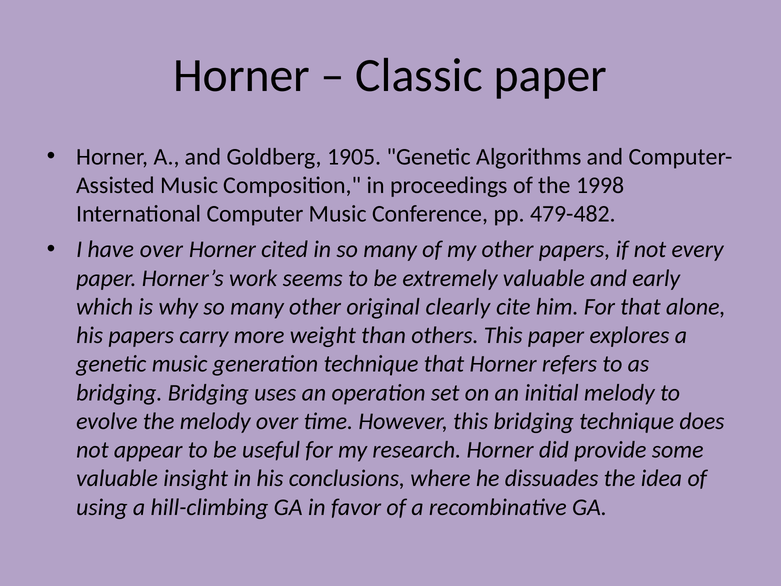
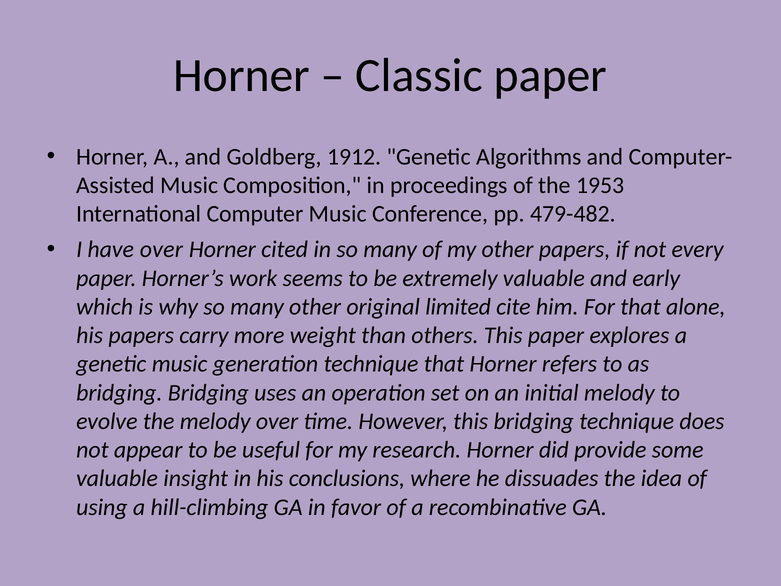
1905: 1905 -> 1912
1998: 1998 -> 1953
clearly: clearly -> limited
